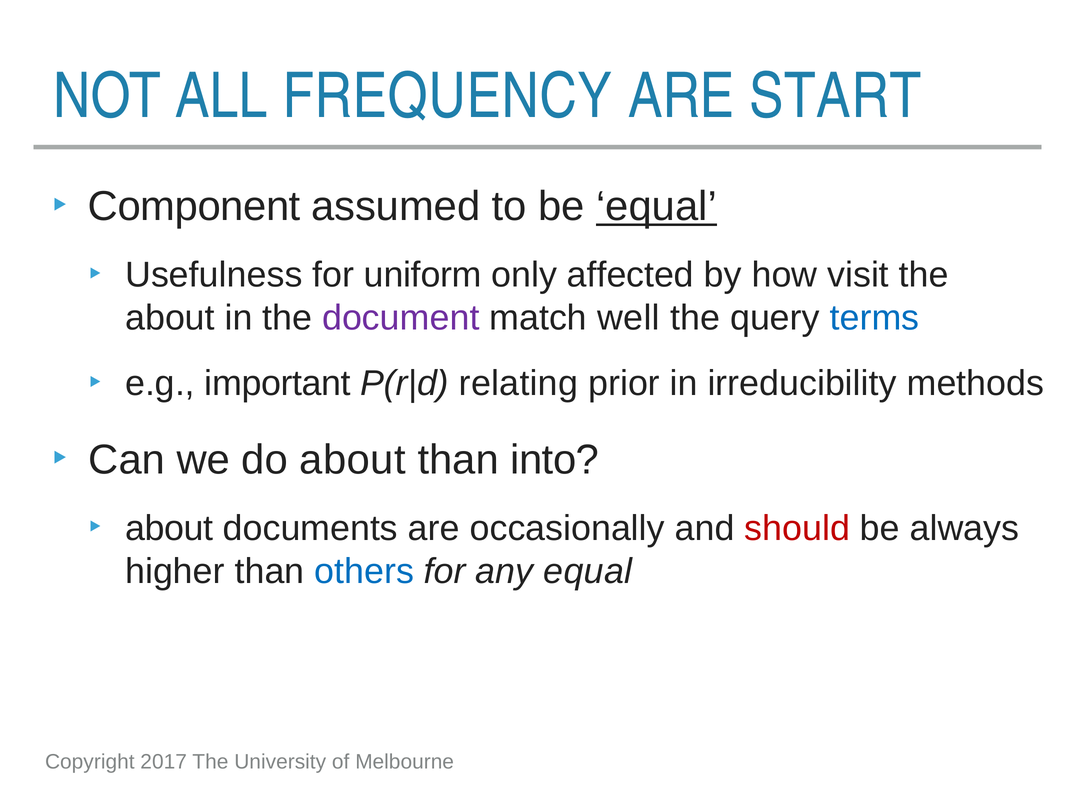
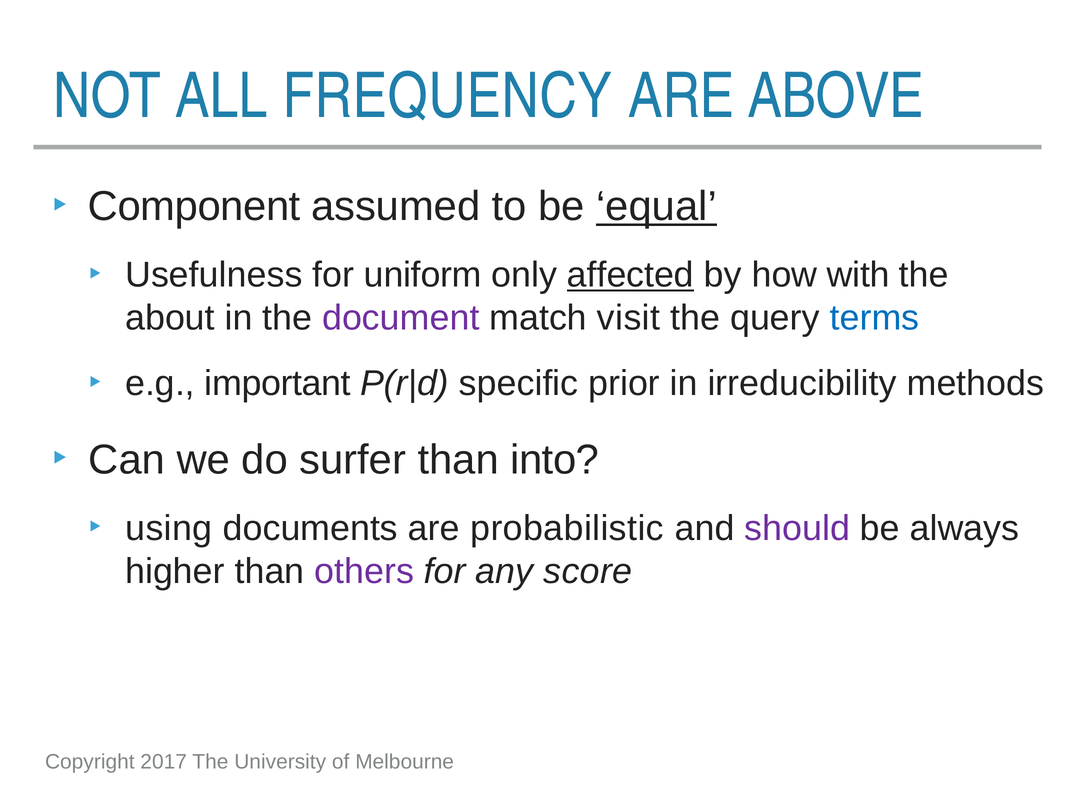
START: START -> ABOVE
affected underline: none -> present
visit: visit -> with
well: well -> visit
relating: relating -> specific
do about: about -> surfer
about at (169, 528): about -> using
occasionally: occasionally -> probabilistic
should colour: red -> purple
others colour: blue -> purple
any equal: equal -> score
